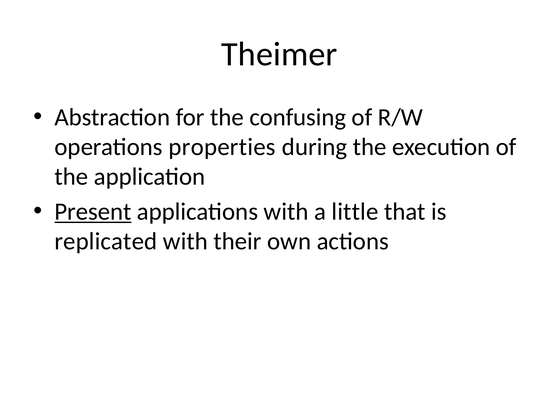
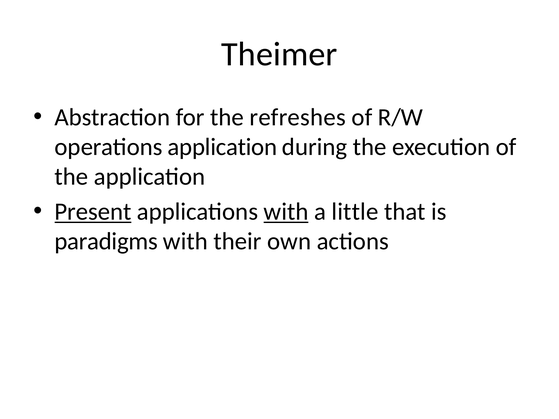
confusing: confusing -> refreshes
operations properties: properties -> application
with at (286, 212) underline: none -> present
replicated: replicated -> paradigms
